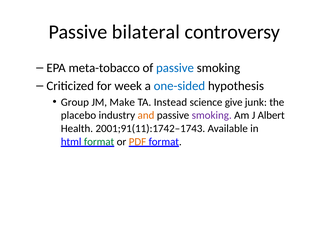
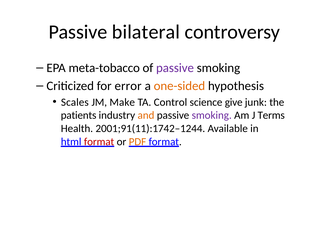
passive at (175, 68) colour: blue -> purple
week: week -> error
one-sided colour: blue -> orange
Group: Group -> Scales
Instead: Instead -> Control
placebo: placebo -> patients
Albert: Albert -> Terms
2001;91(11):1742–1743: 2001;91(11):1742–1743 -> 2001;91(11):1742–1244
format at (99, 142) colour: green -> red
